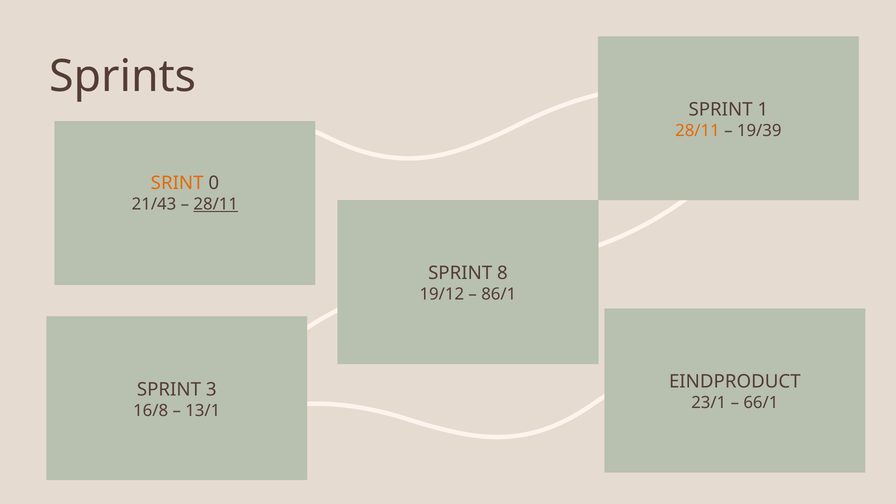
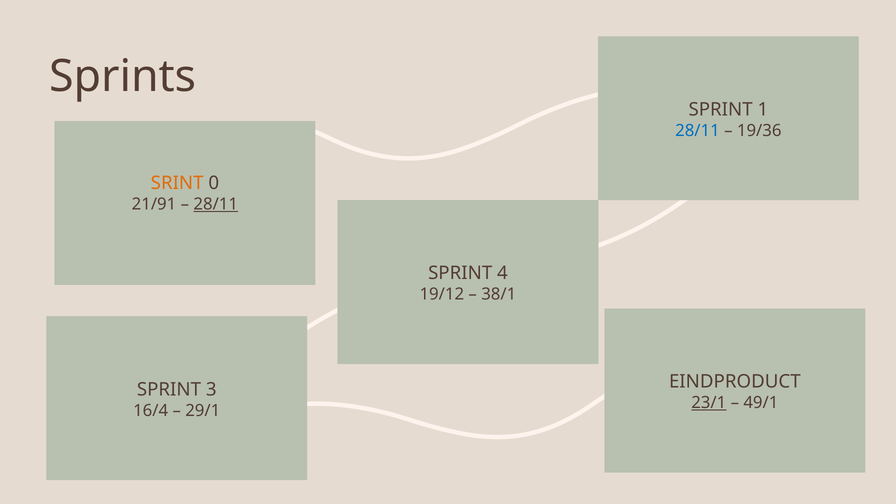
28/11 at (697, 131) colour: orange -> blue
19/39: 19/39 -> 19/36
21/43: 21/43 -> 21/91
8: 8 -> 4
86/1: 86/1 -> 38/1
23/1 underline: none -> present
66/1: 66/1 -> 49/1
16/8: 16/8 -> 16/4
13/1: 13/1 -> 29/1
